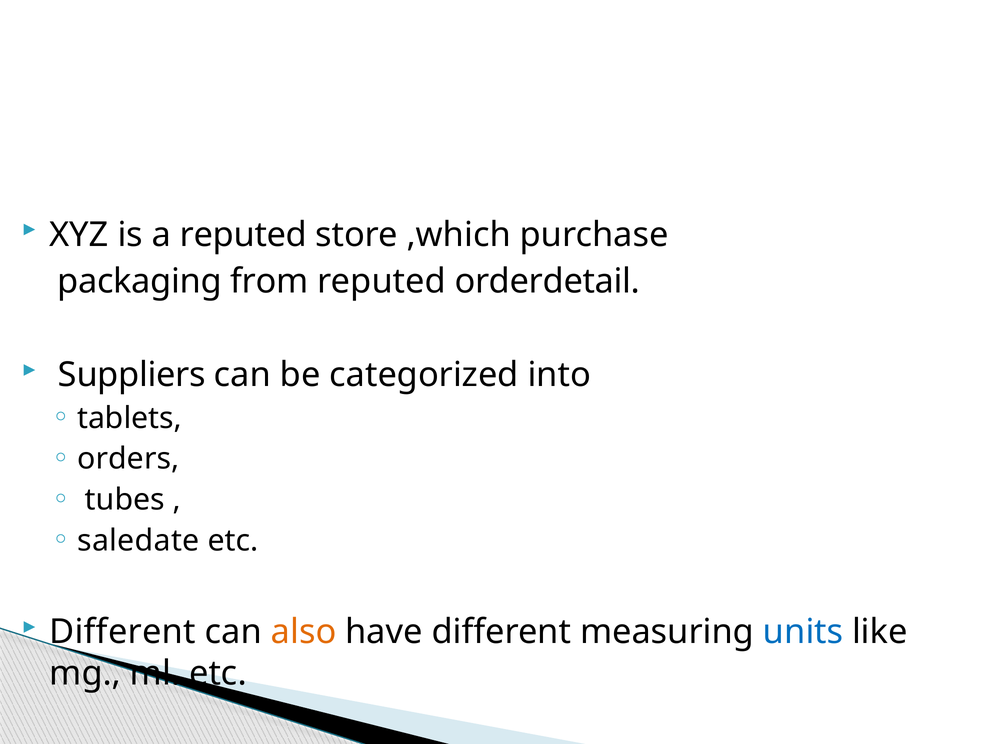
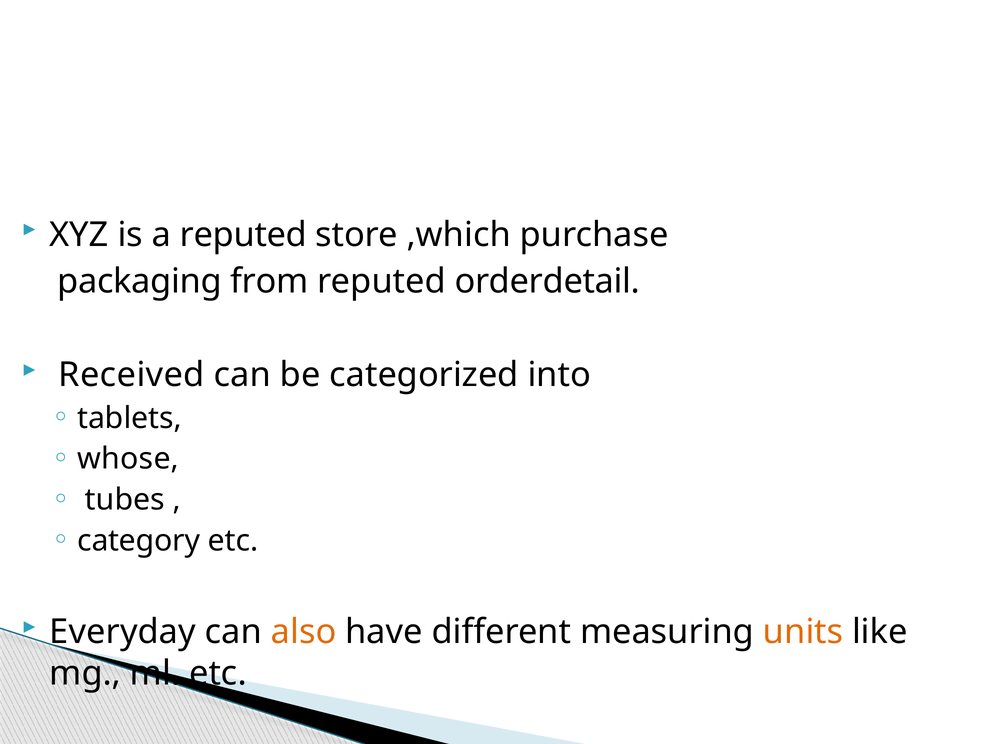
Suppliers: Suppliers -> Received
orders: orders -> whose
saledate: saledate -> category
Different at (123, 632): Different -> Everyday
units colour: blue -> orange
